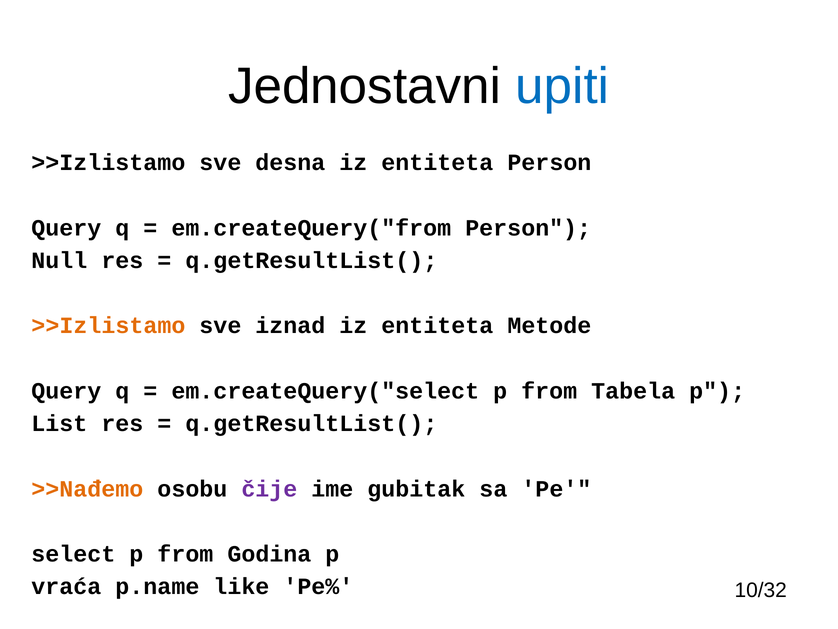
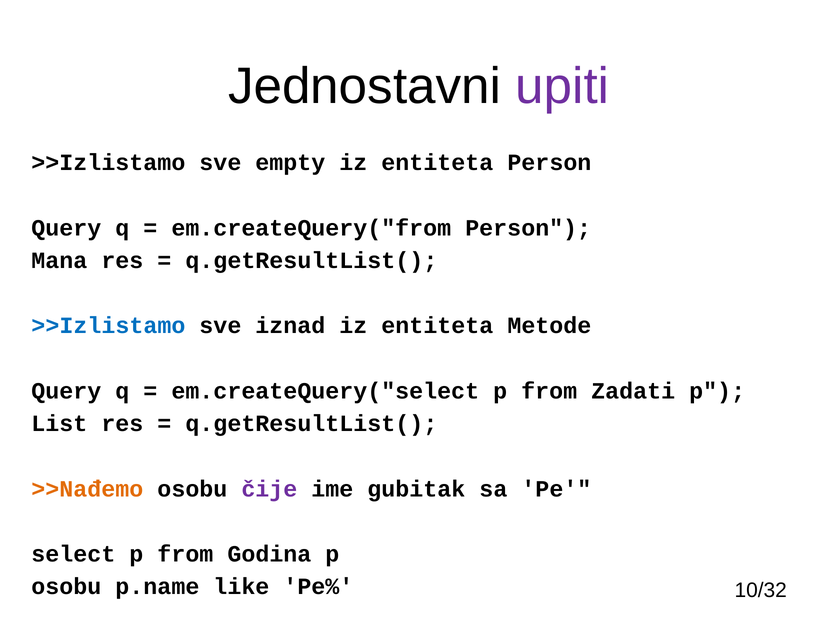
upiti colour: blue -> purple
desna: desna -> empty
Null: Null -> Mana
>>Izlistamo at (108, 326) colour: orange -> blue
Tabela: Tabela -> Zadati
vraća at (66, 586): vraća -> osobu
